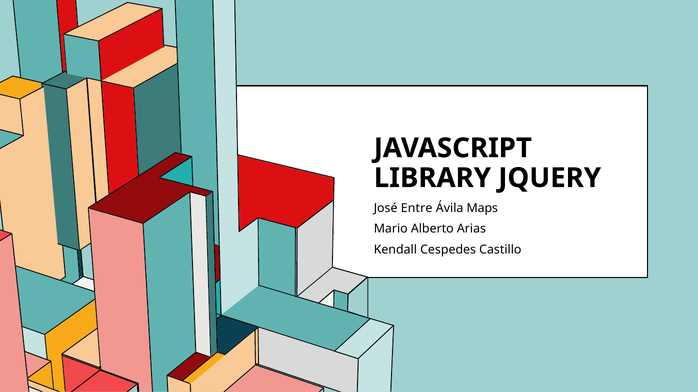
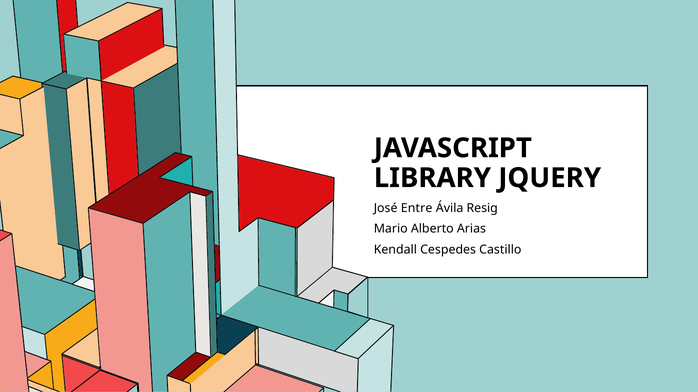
Maps: Maps -> Resig
